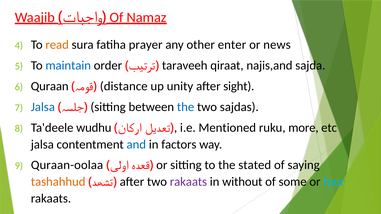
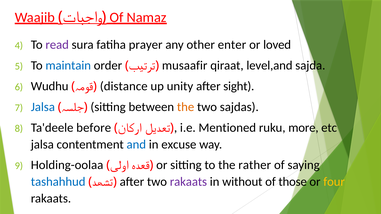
read colour: orange -> purple
news: news -> loved
taraveeh: taraveeh -> musaafir
najis,and: najis,and -> level,and
Quraan: Quraan -> Wudhu
the at (186, 107) colour: blue -> orange
wudhu: wudhu -> before
factors: factors -> excuse
Quraan-oolaa: Quraan-oolaa -> Holding-oolaa
stated: stated -> rather
tashahhud colour: orange -> blue
some: some -> those
four colour: light blue -> yellow
